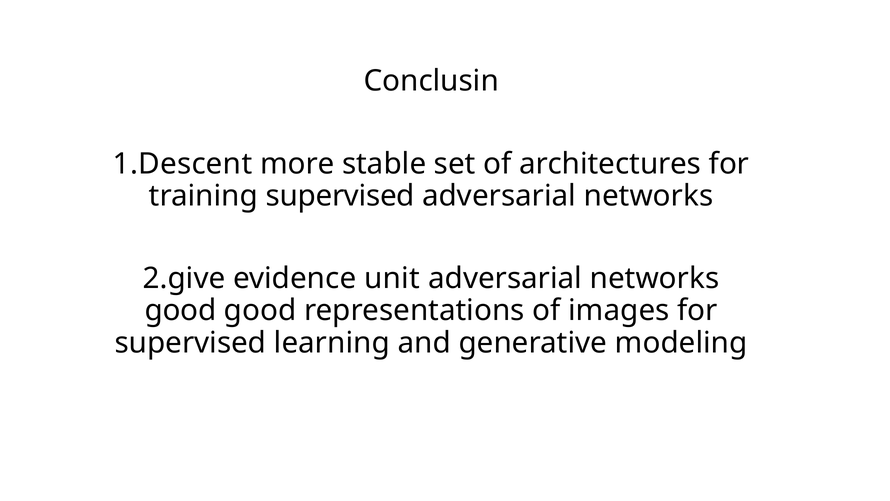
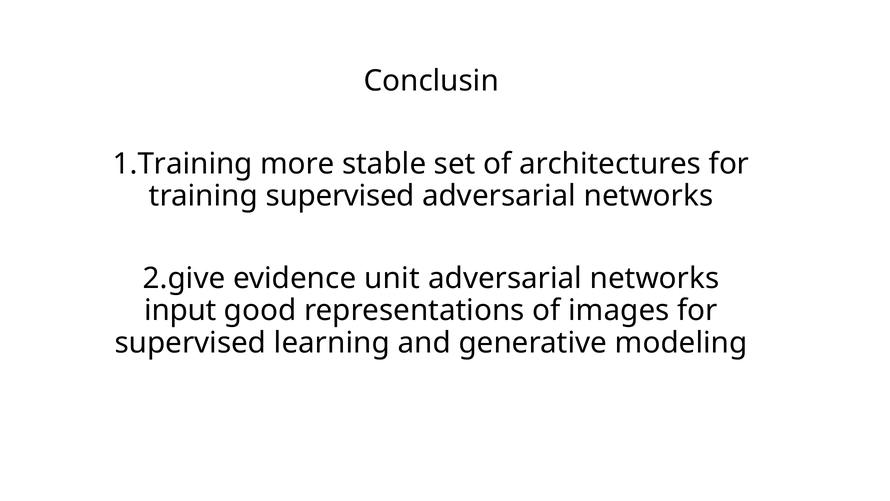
1.Descent: 1.Descent -> 1.Training
good at (180, 310): good -> input
